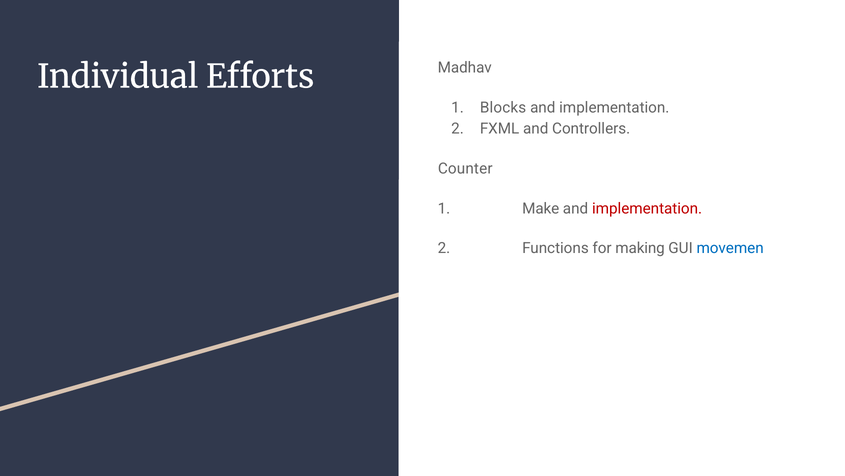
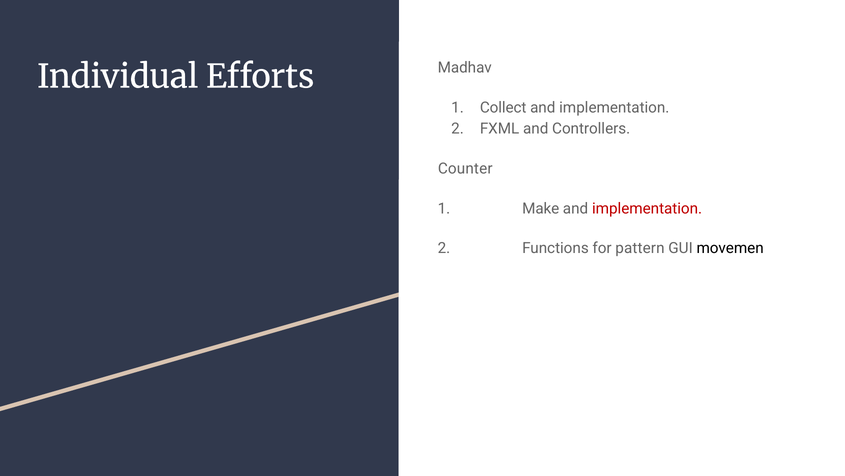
Blocks: Blocks -> Collect
making: making -> pattern
movemen colour: blue -> black
